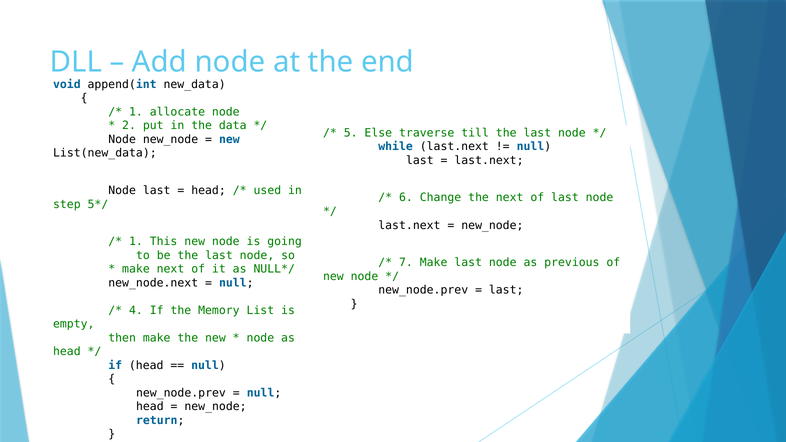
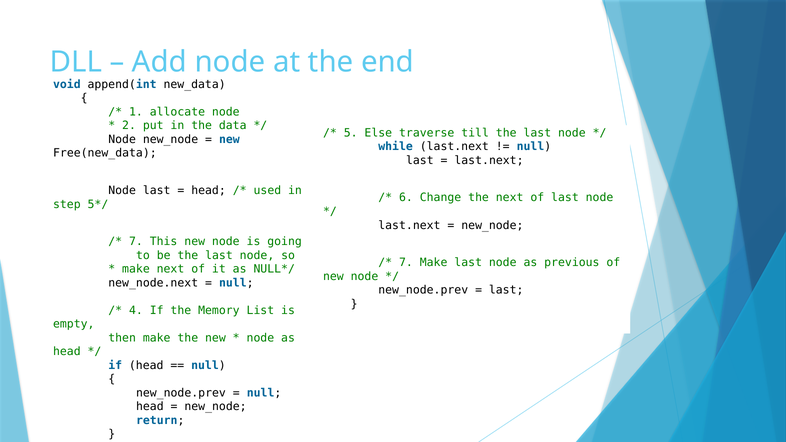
List(new_data: List(new_data -> Free(new_data
1 at (136, 242): 1 -> 7
